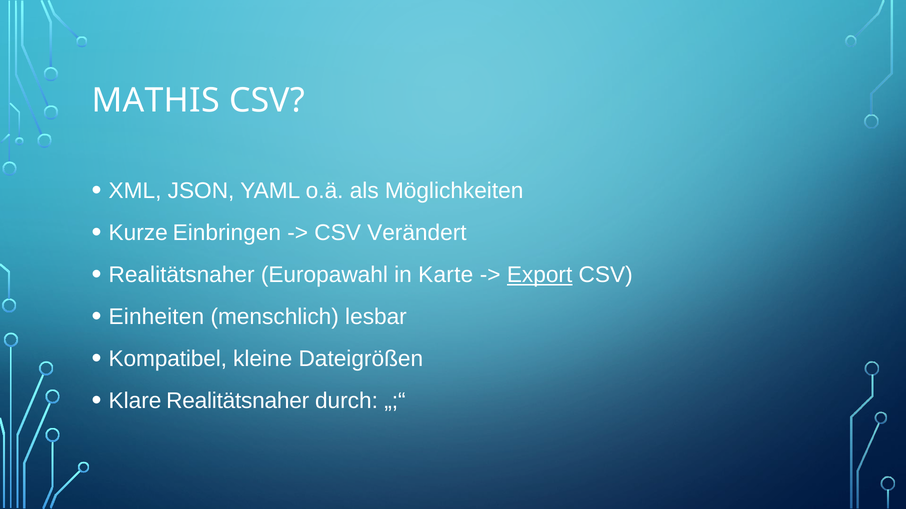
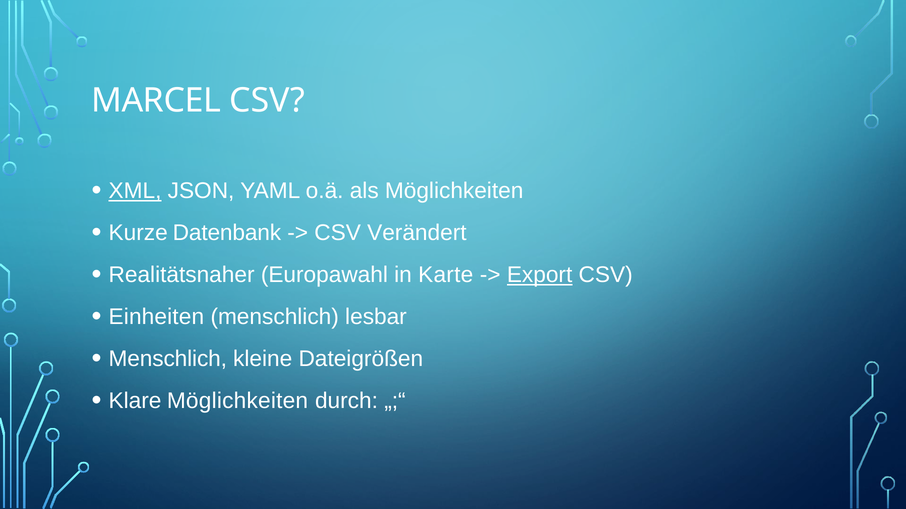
MATHIS: MATHIS -> MARCEL
XML underline: none -> present
Einbringen: Einbringen -> Datenbank
Kompatibel at (168, 359): Kompatibel -> Menschlich
Klare Realitätsnaher: Realitätsnaher -> Möglichkeiten
